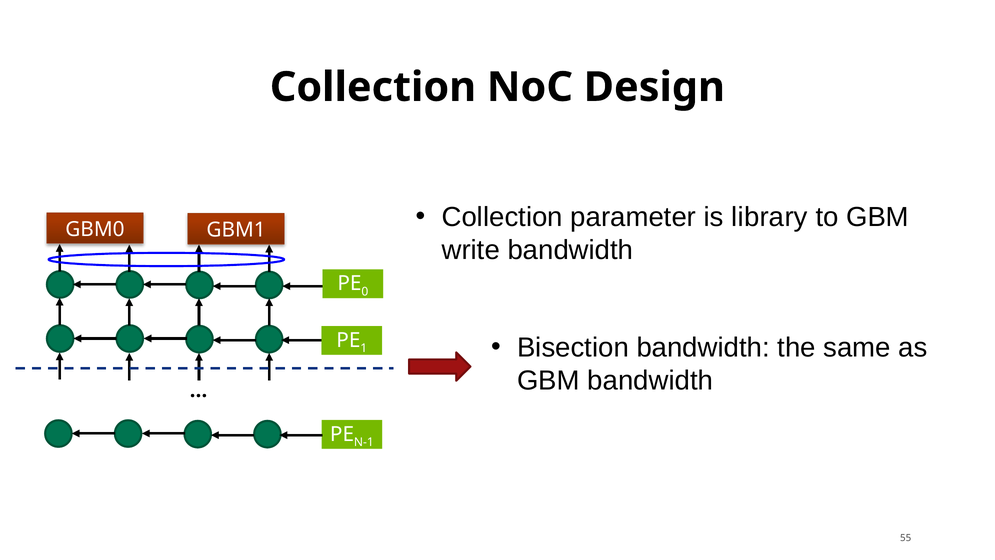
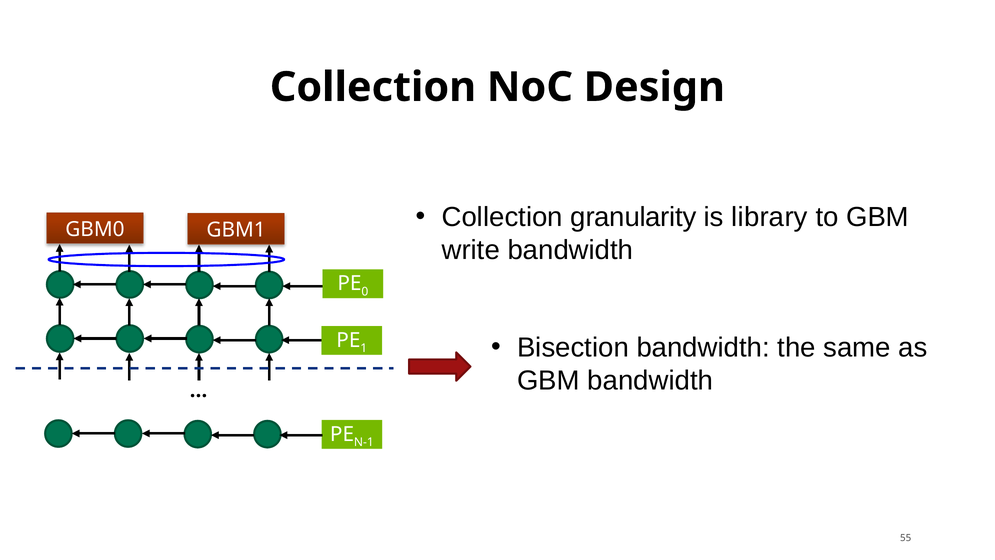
parameter: parameter -> granularity
